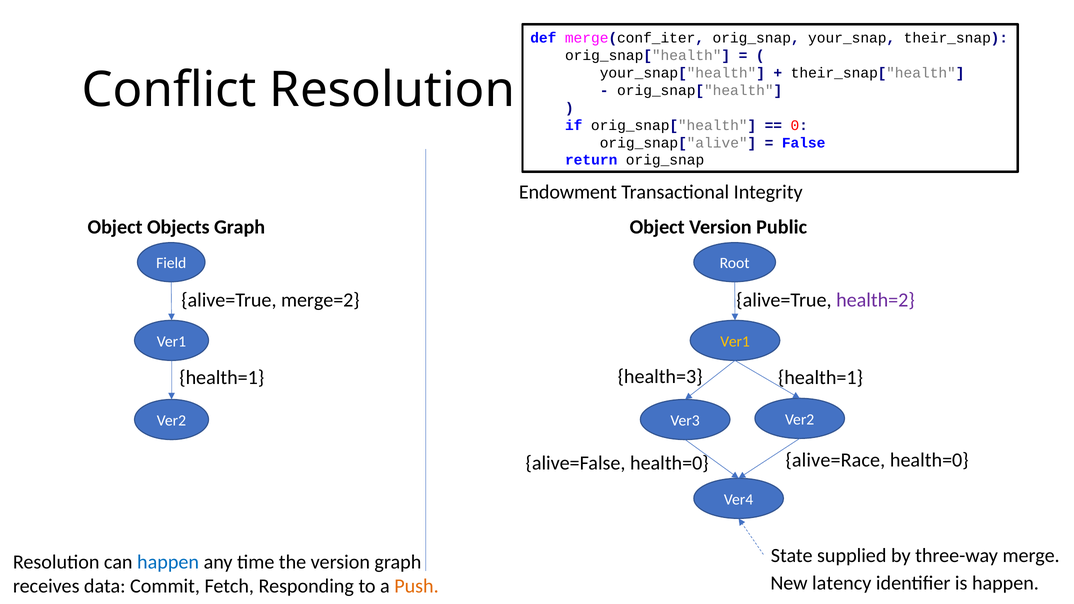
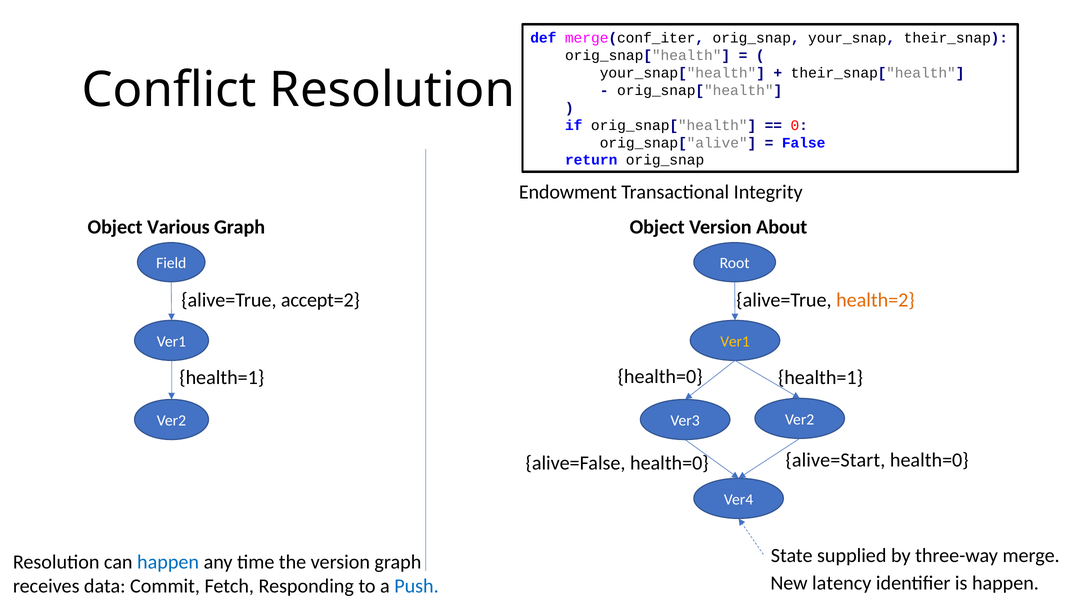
Objects: Objects -> Various
Public: Public -> About
merge=2: merge=2 -> accept=2
health=2 colour: purple -> orange
health=3 at (660, 377): health=3 -> health=0
alive=Race: alive=Race -> alive=Start
Push colour: orange -> blue
